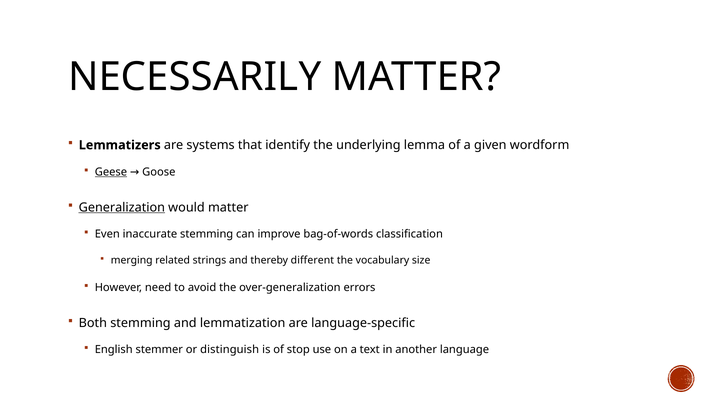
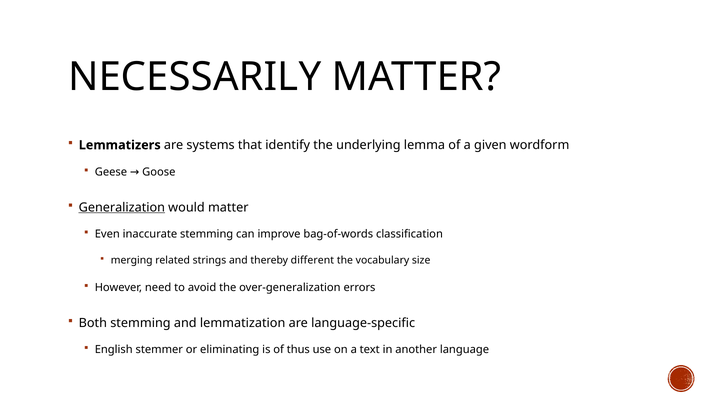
Geese underline: present -> none
distinguish: distinguish -> eliminating
stop: stop -> thus
